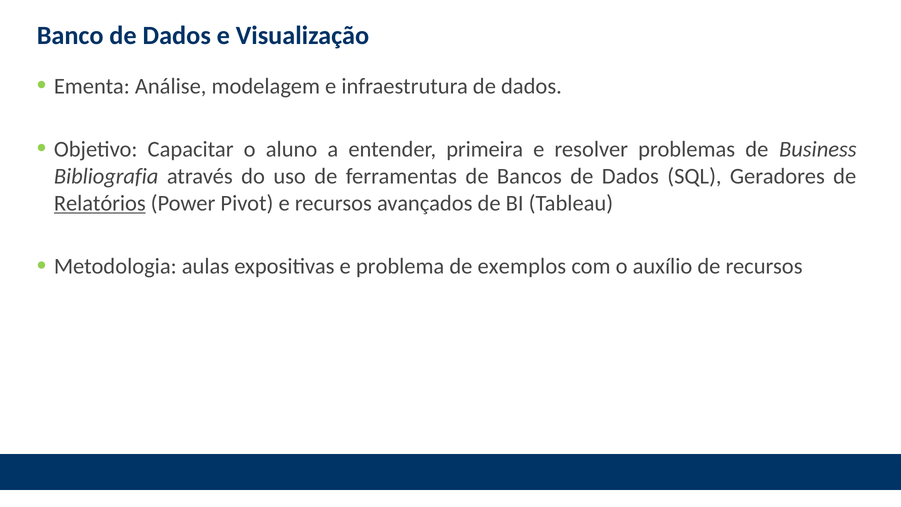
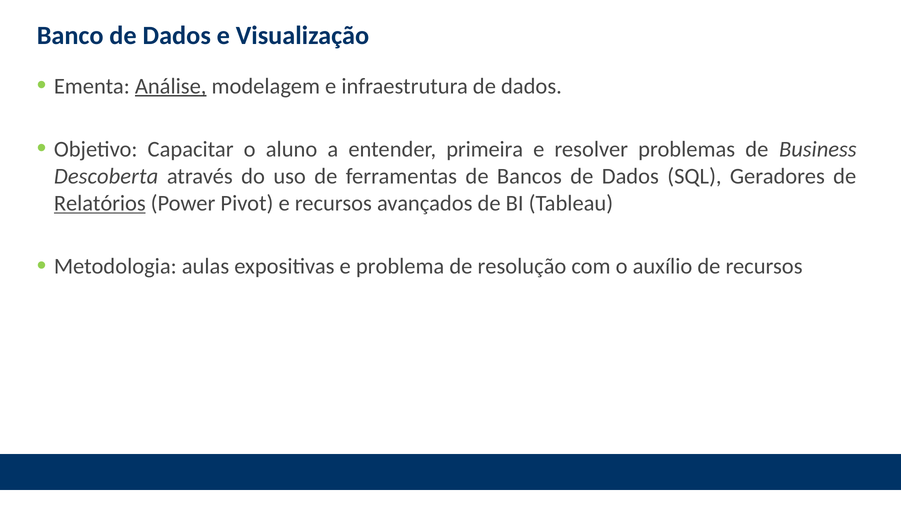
Análise underline: none -> present
Bibliografia: Bibliografia -> Descoberta
exemplos: exemplos -> resolução
